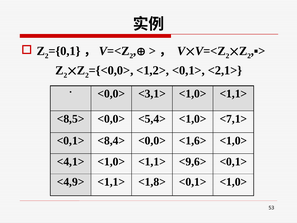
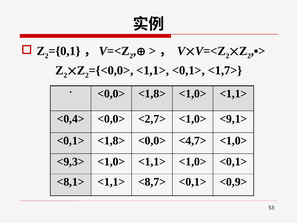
<1,2> at (153, 70): <1,2> -> <1,1>
<2,1>: <2,1> -> <1,7>
<0,0> <3,1>: <3,1> -> <1,8>
<8,5>: <8,5> -> <0,4>
<5,4>: <5,4> -> <2,7>
<7,1>: <7,1> -> <9,1>
<0,1> <8,4>: <8,4> -> <1,8>
<1,6>: <1,6> -> <4,7>
<4,1>: <4,1> -> <9,3>
<1,1> <9,6>: <9,6> -> <1,0>
<4,9>: <4,9> -> <8,1>
<1,8>: <1,8> -> <8,7>
<0,1> <1,0>: <1,0> -> <0,9>
